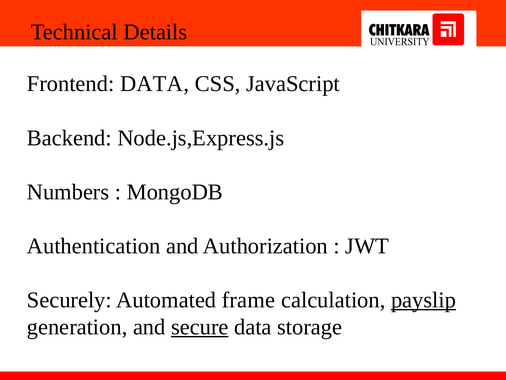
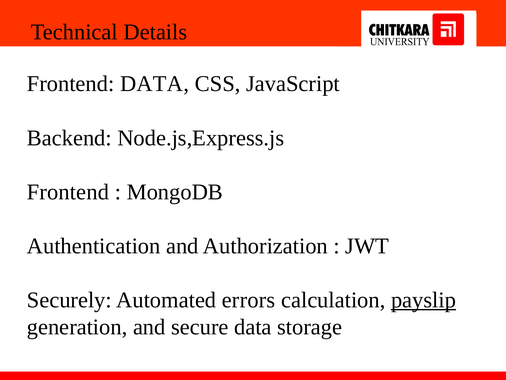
Numbers at (68, 192): Numbers -> Frontend
frame: frame -> errors
secure underline: present -> none
